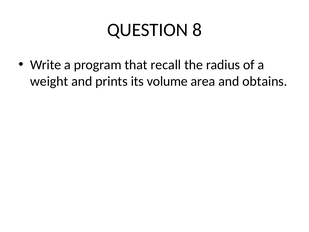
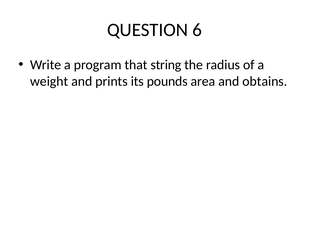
8: 8 -> 6
recall: recall -> string
volume: volume -> pounds
